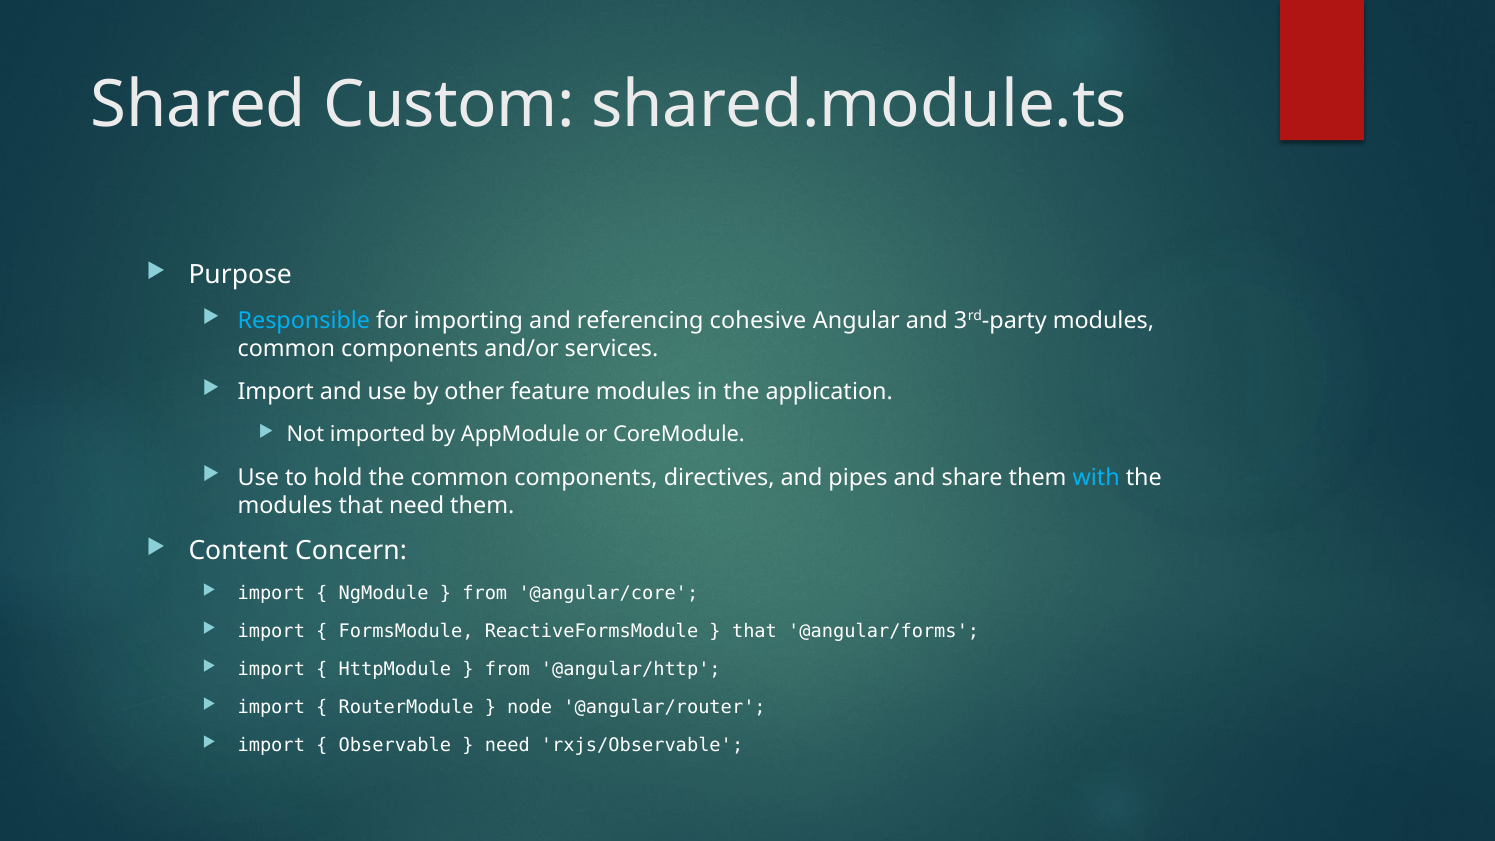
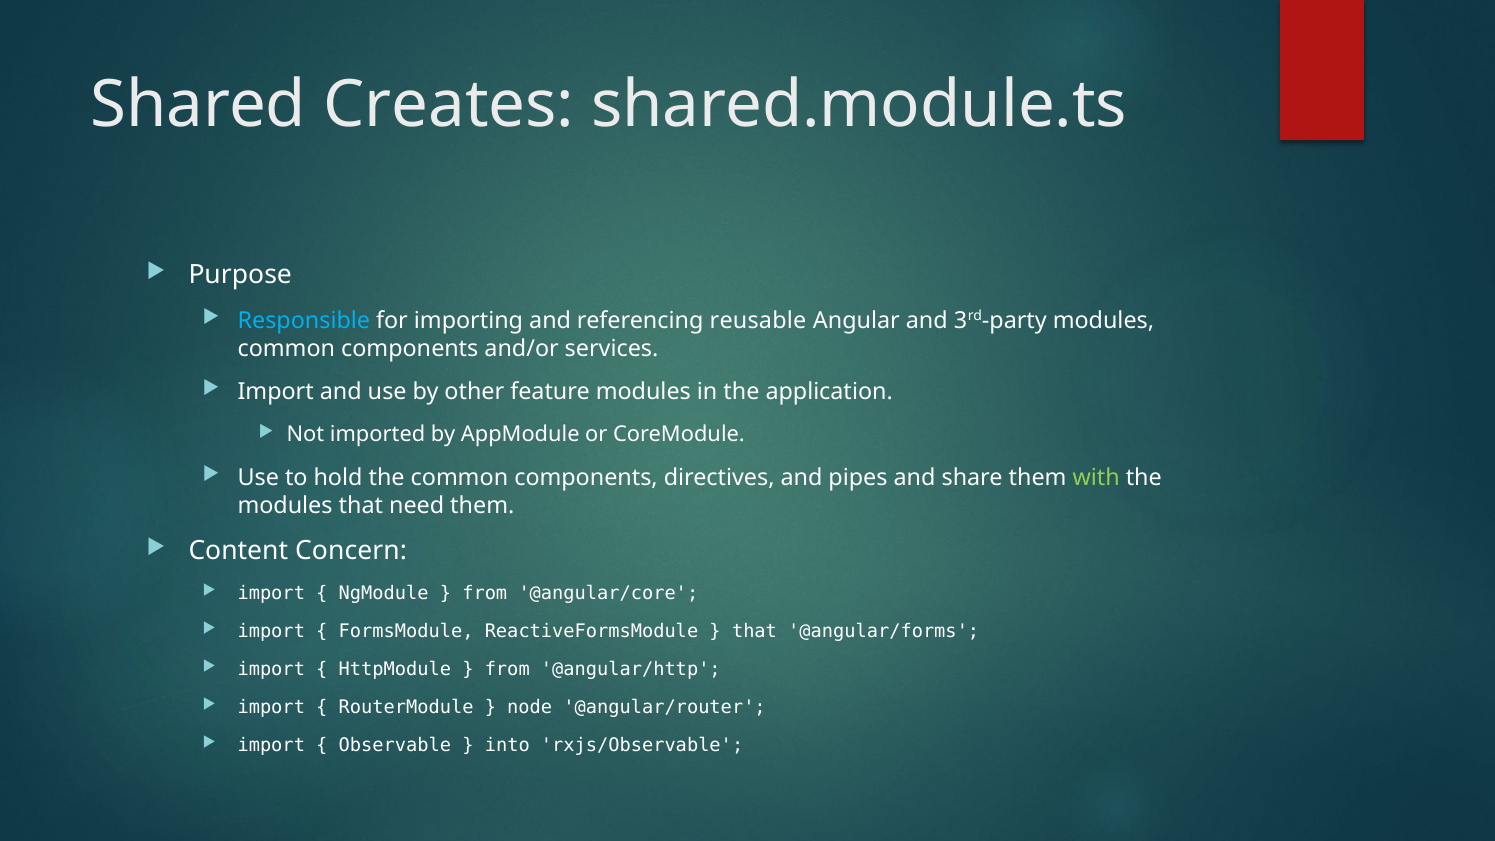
Custom: Custom -> Creates
cohesive: cohesive -> reusable
with colour: light blue -> light green
need at (507, 745): need -> into
